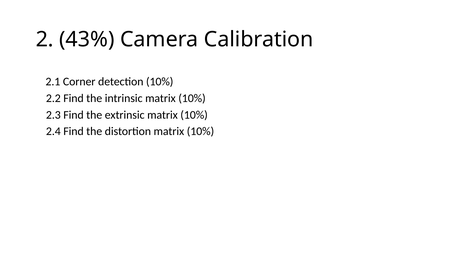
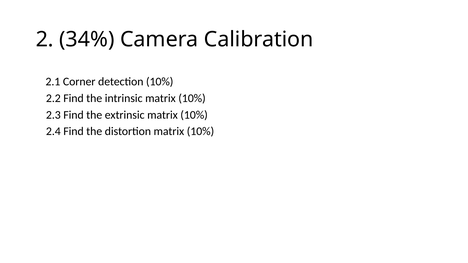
43%: 43% -> 34%
